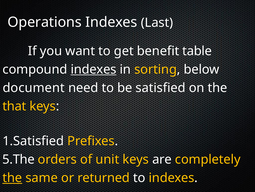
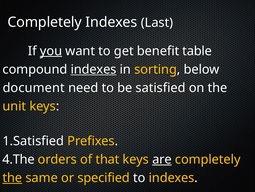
Operations at (45, 22): Operations -> Completely
you underline: none -> present
that: that -> unit
5.The: 5.The -> 4.The
unit: unit -> that
are underline: none -> present
returned: returned -> specified
